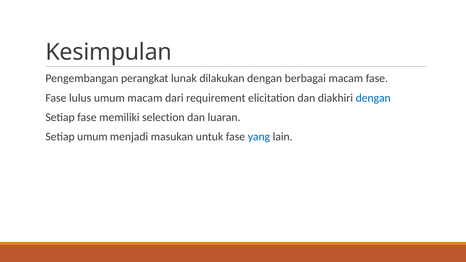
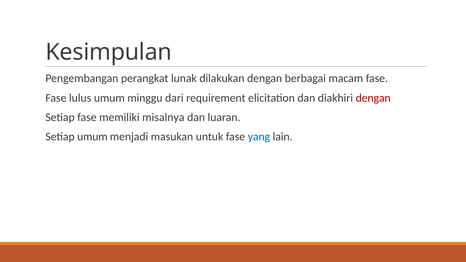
umum macam: macam -> minggu
dengan at (373, 98) colour: blue -> red
selection: selection -> misalnya
